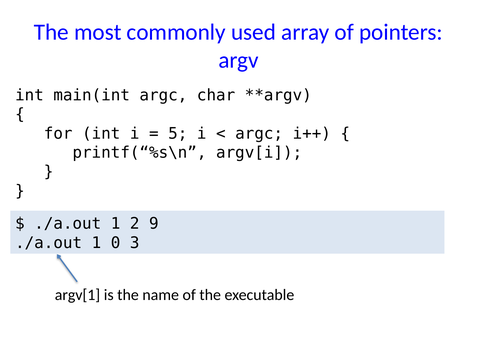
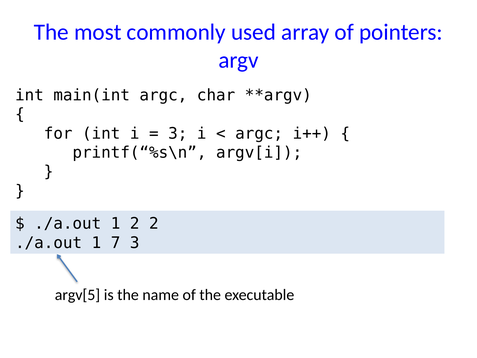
5 at (178, 133): 5 -> 3
2 9: 9 -> 2
0: 0 -> 7
argv[1: argv[1 -> argv[5
